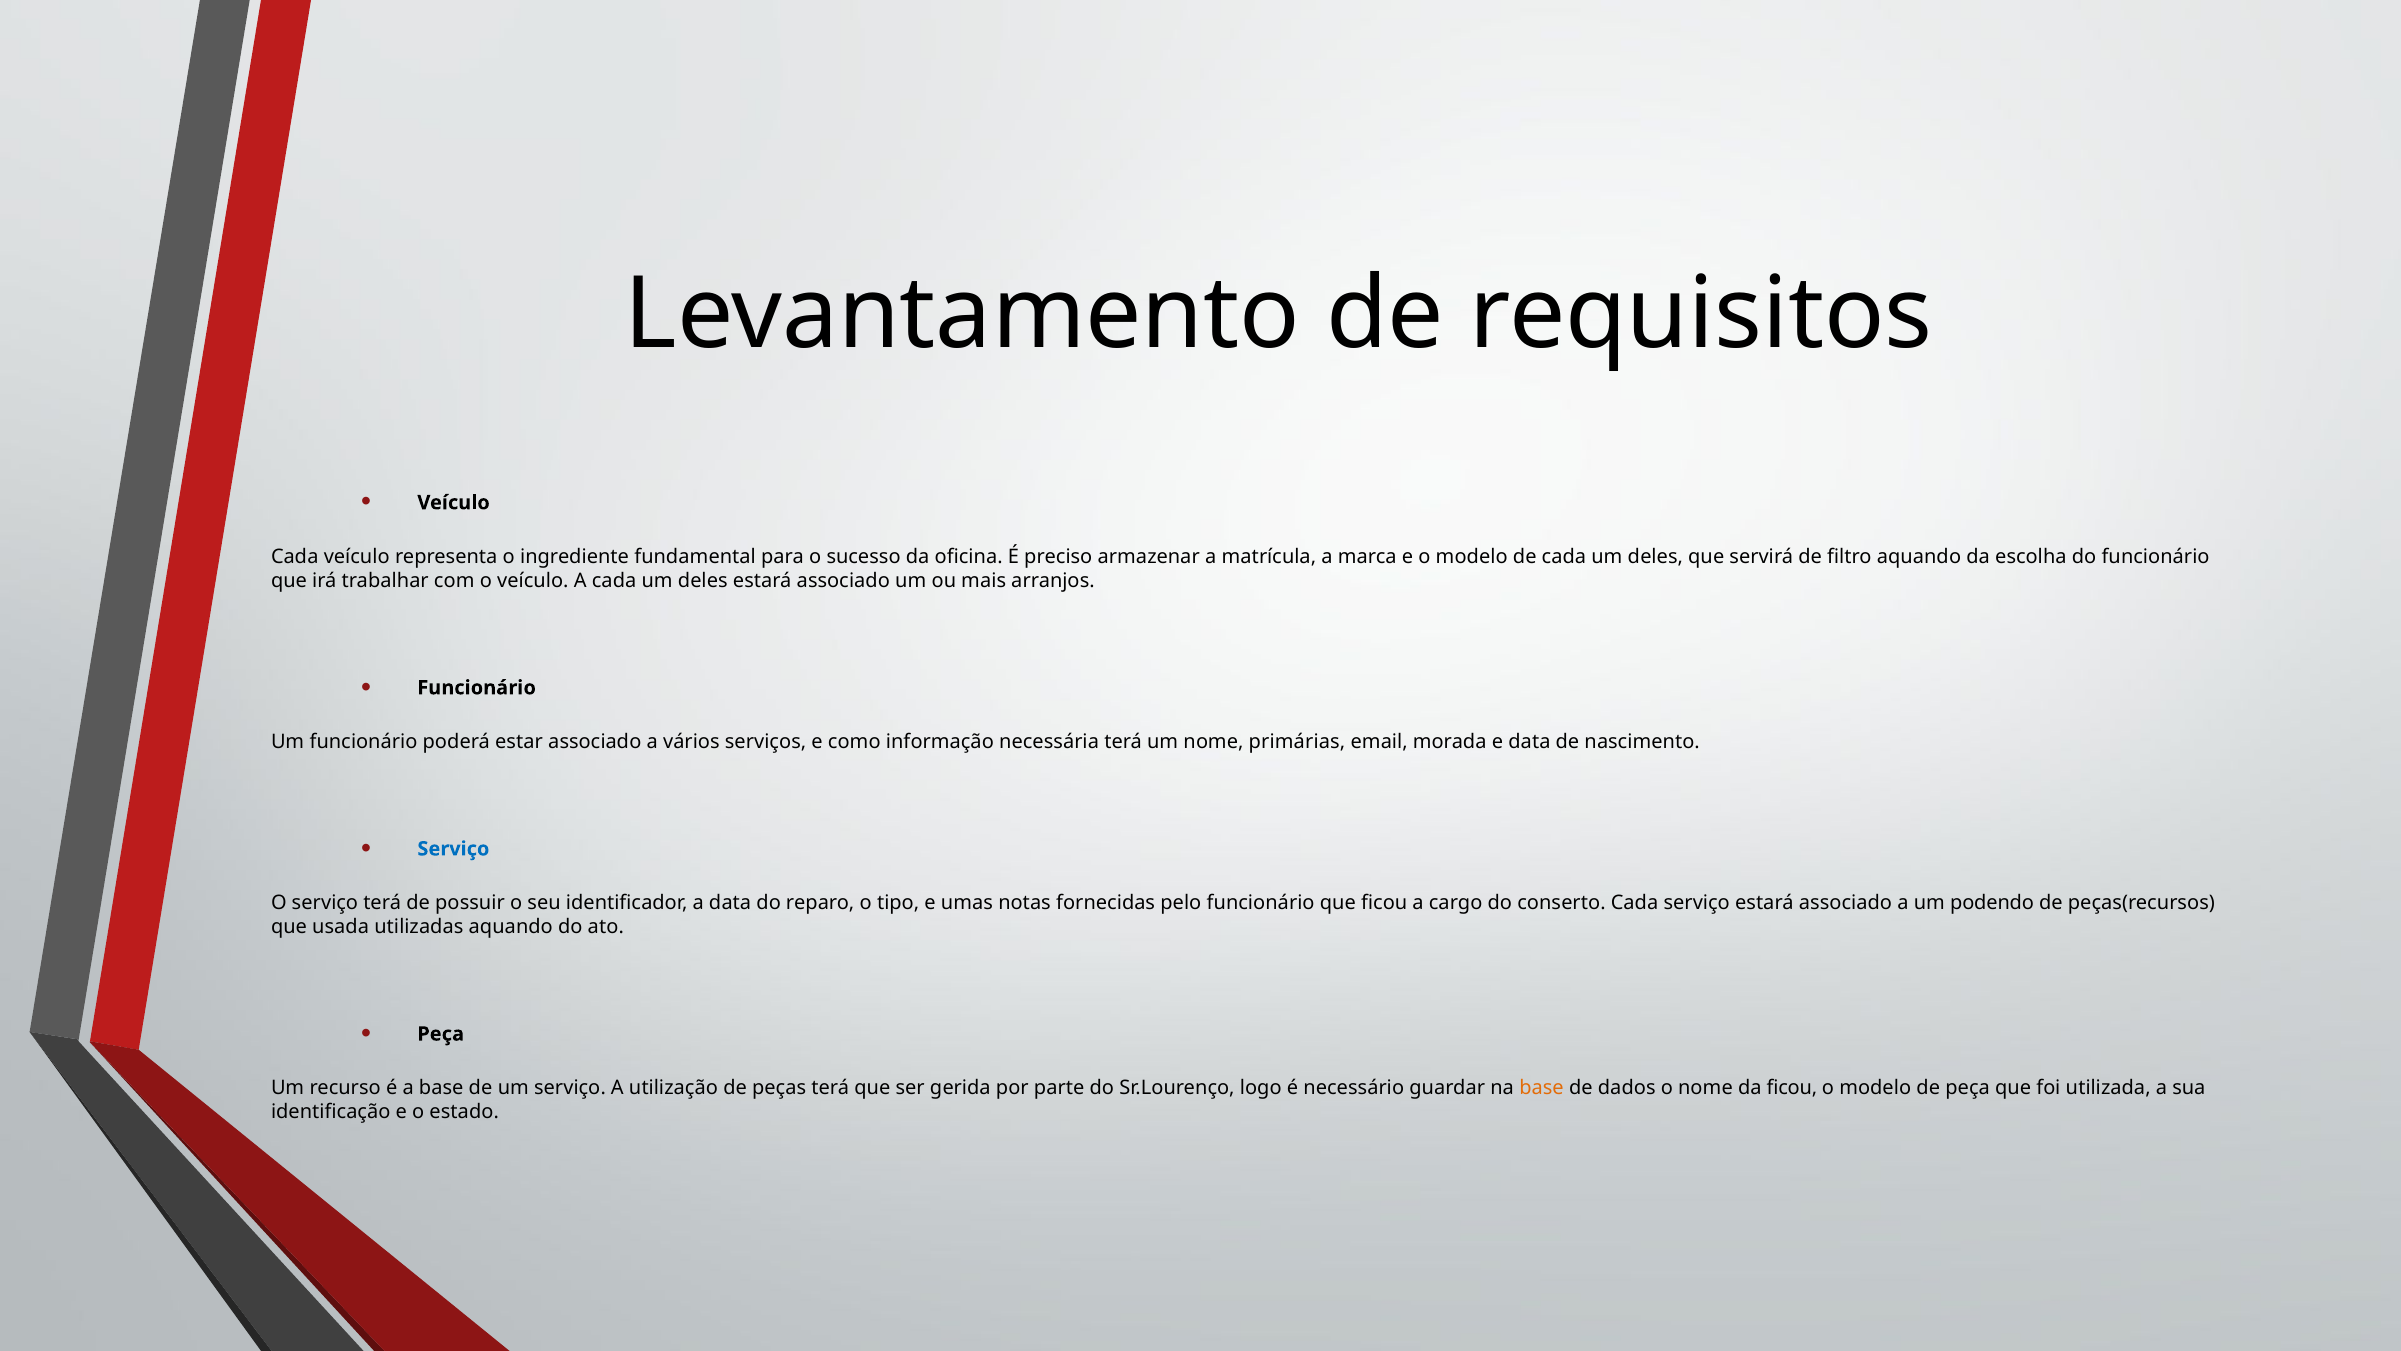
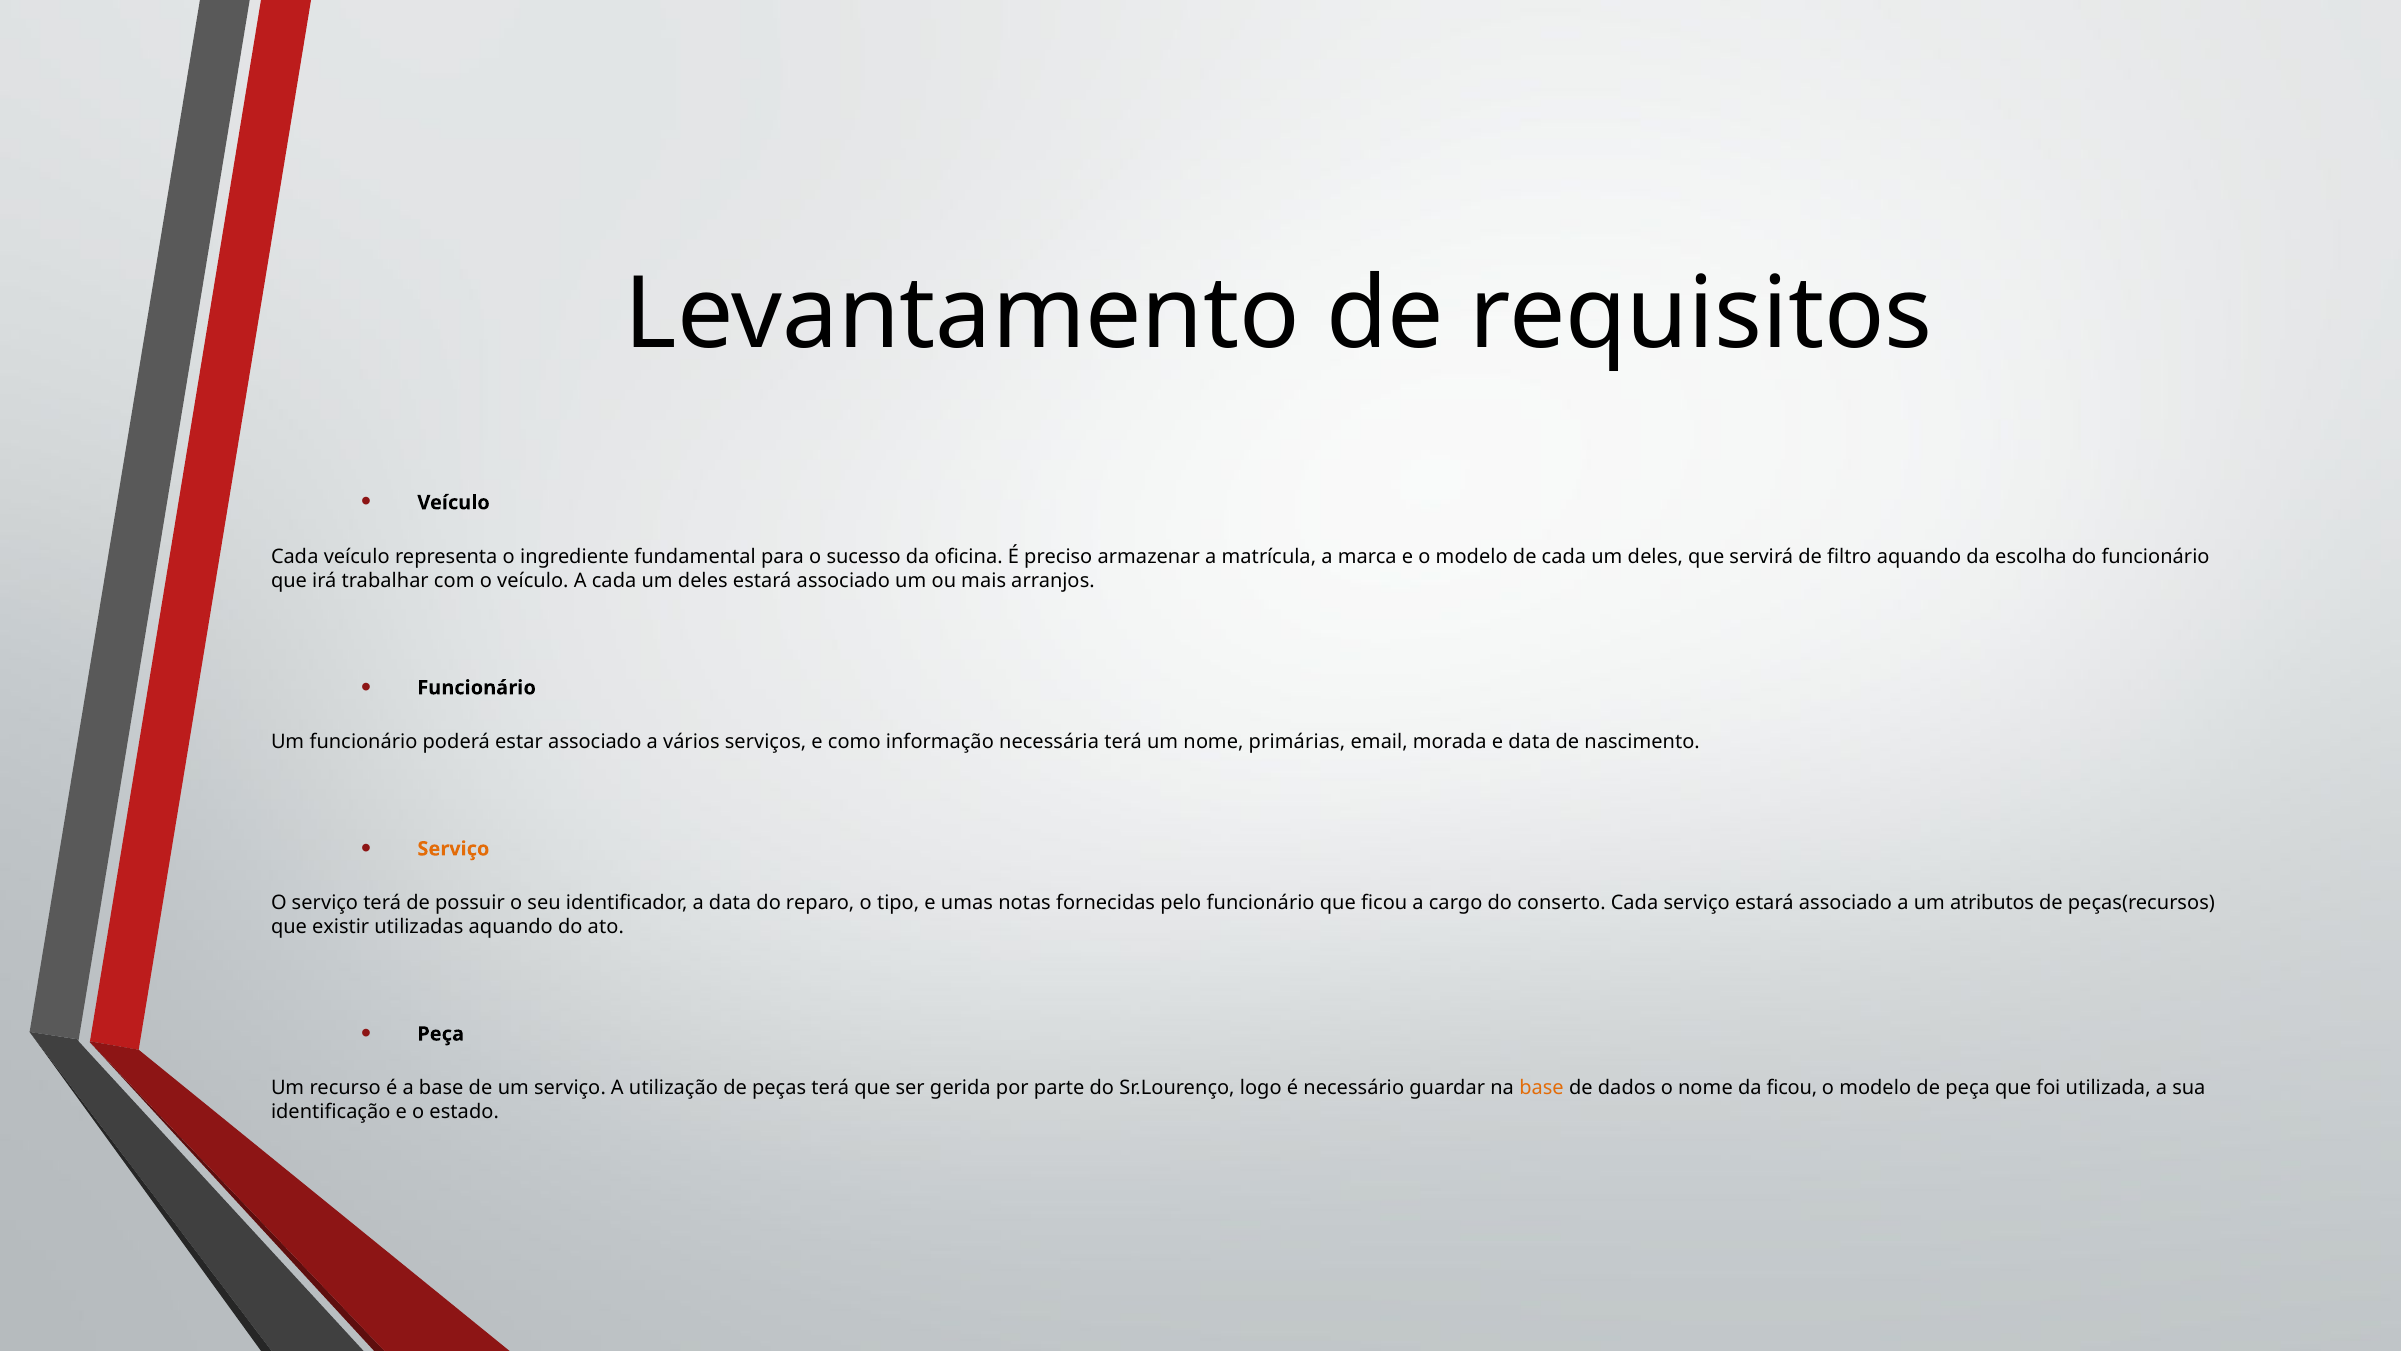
Serviço at (453, 849) colour: blue -> orange
podendo: podendo -> atributos
usada: usada -> existir
